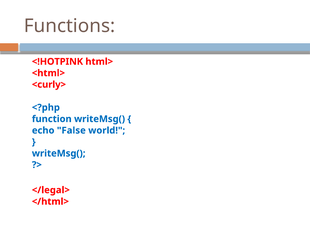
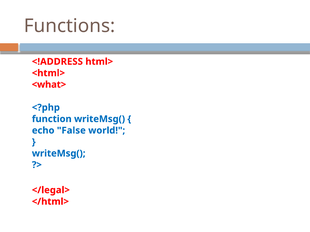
<!HOTPINK: <!HOTPINK -> <!ADDRESS
<curly>: <curly> -> <what>
